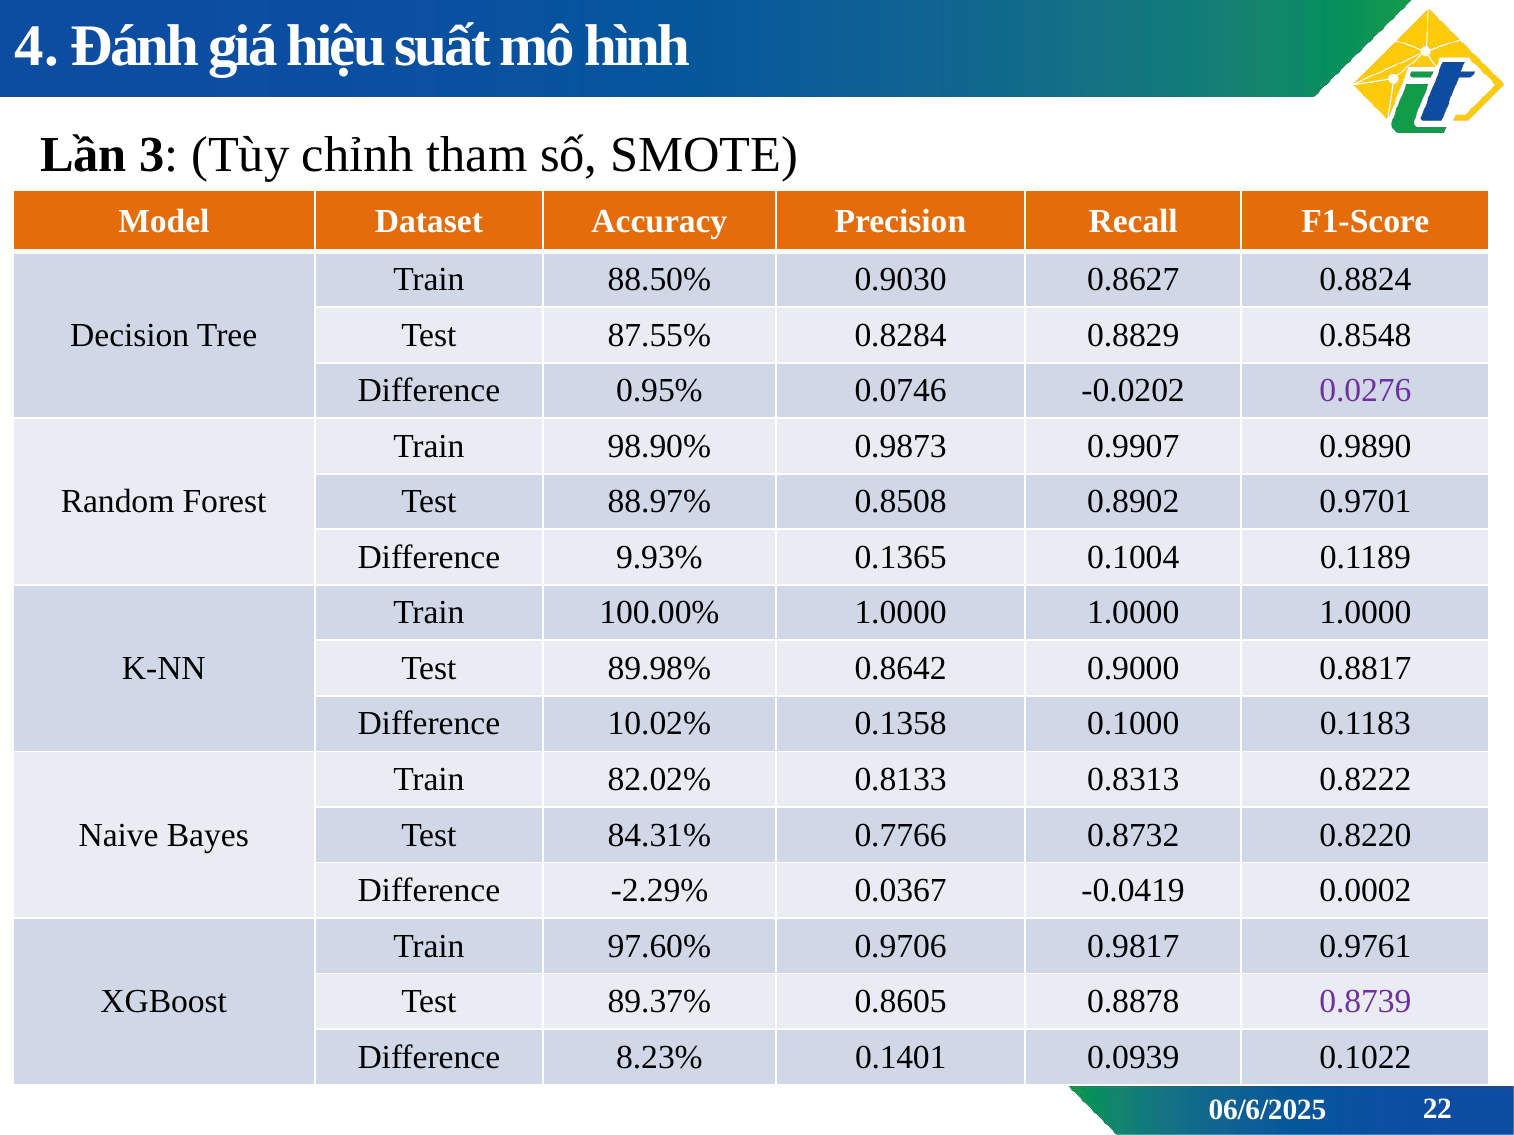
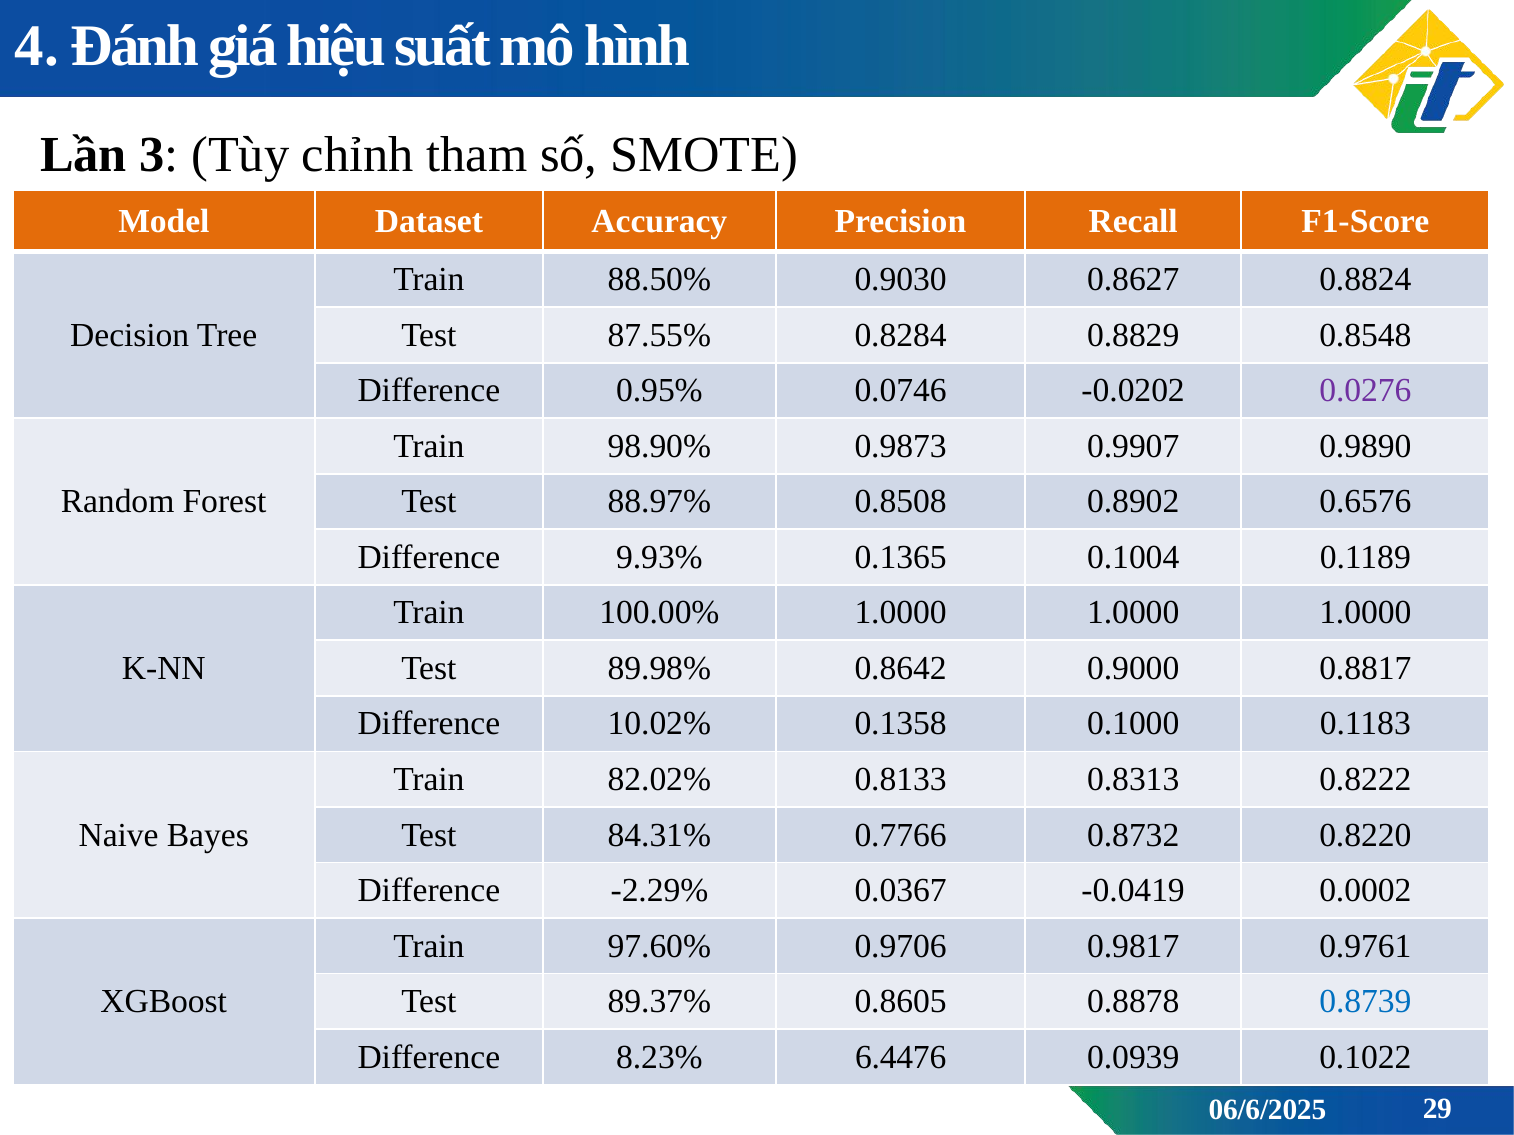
0.9701: 0.9701 -> 0.6576
0.8739 colour: purple -> blue
0.1401: 0.1401 -> 6.4476
22: 22 -> 29
